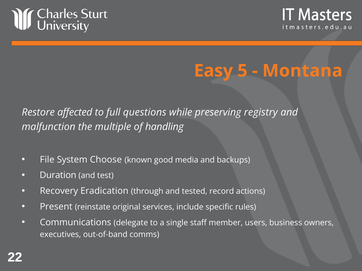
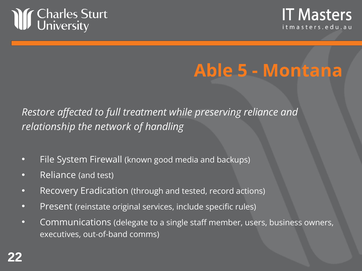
Easy: Easy -> Able
questions: questions -> treatment
preserving registry: registry -> reliance
malfunction: malfunction -> relationship
multiple: multiple -> network
Choose: Choose -> Firewall
Duration at (58, 176): Duration -> Reliance
